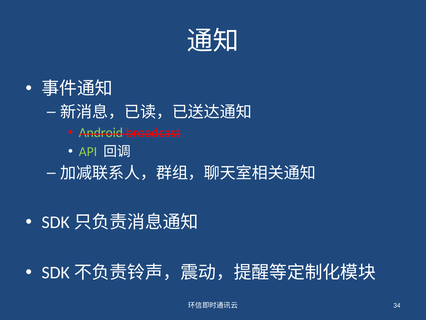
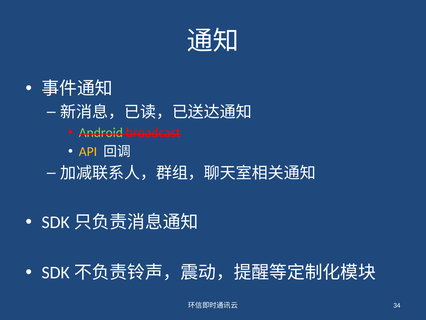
API colour: light green -> yellow
